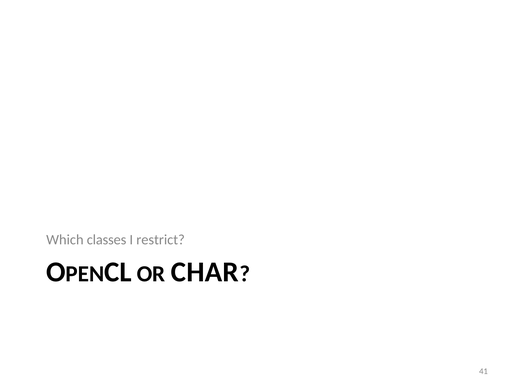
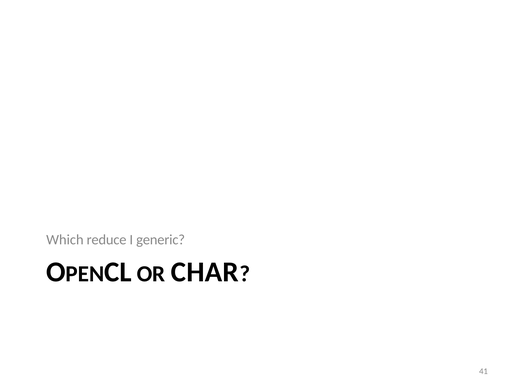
classes: classes -> reduce
restrict: restrict -> generic
